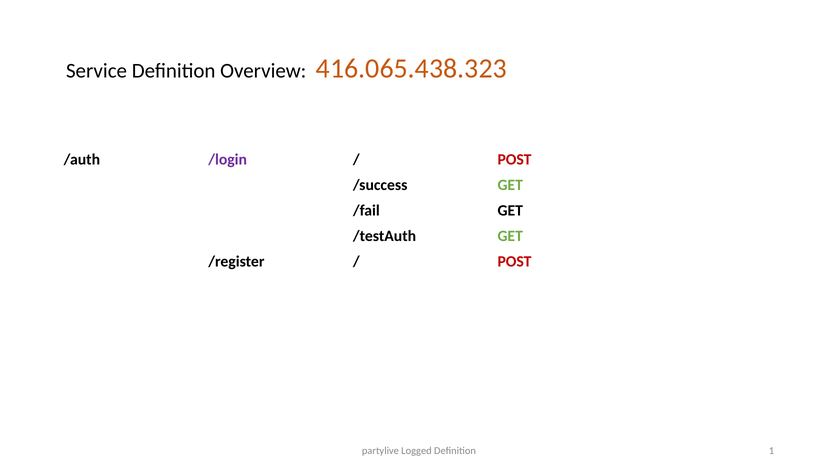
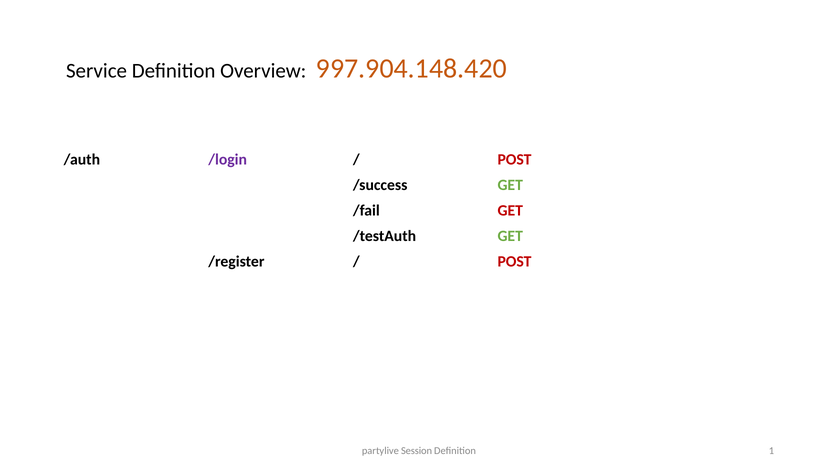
416.065.438.323: 416.065.438.323 -> 997.904.148.420
GET at (510, 210) colour: black -> red
Logged: Logged -> Session
